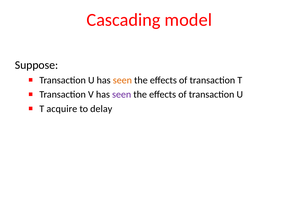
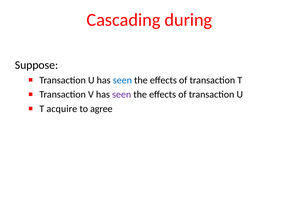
model: model -> during
seen at (122, 80) colour: orange -> blue
delay: delay -> agree
